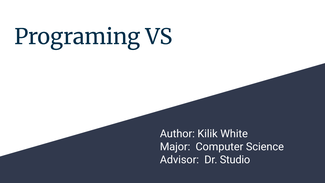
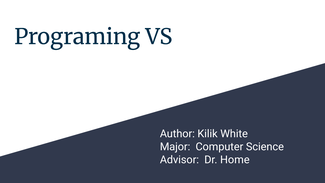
Studio: Studio -> Home
